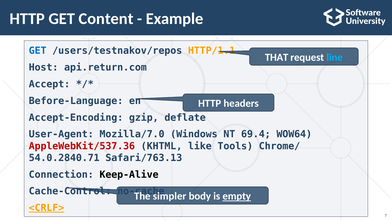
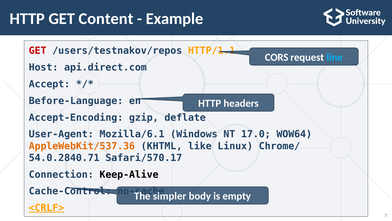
GET at (38, 51) colour: blue -> red
THAT: THAT -> CORS
api.return.com: api.return.com -> api.direct.com
Mozilla/7.0: Mozilla/7.0 -> Mozilla/6.1
69.4: 69.4 -> 17.0
AppleWebKit/537.36 colour: red -> orange
Tools: Tools -> Linux
Safari/763.13: Safari/763.13 -> Safari/570.17
empty underline: present -> none
